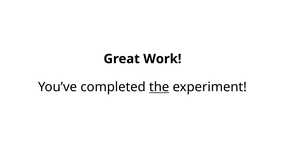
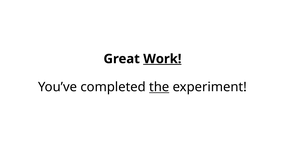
Work underline: none -> present
